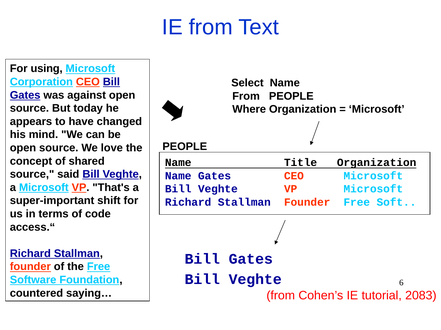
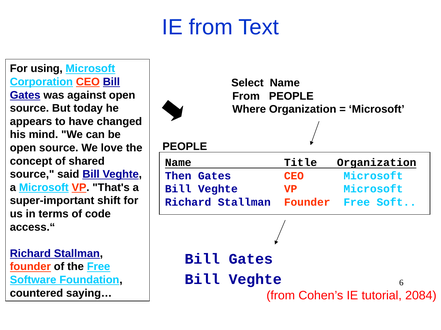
Name at (178, 176): Name -> Then
2083: 2083 -> 2084
